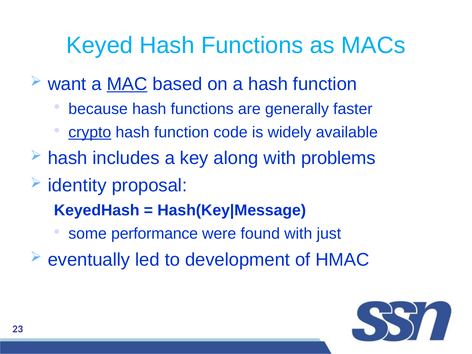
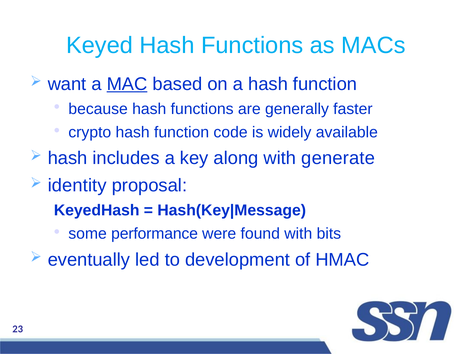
crypto underline: present -> none
problems: problems -> generate
just: just -> bits
